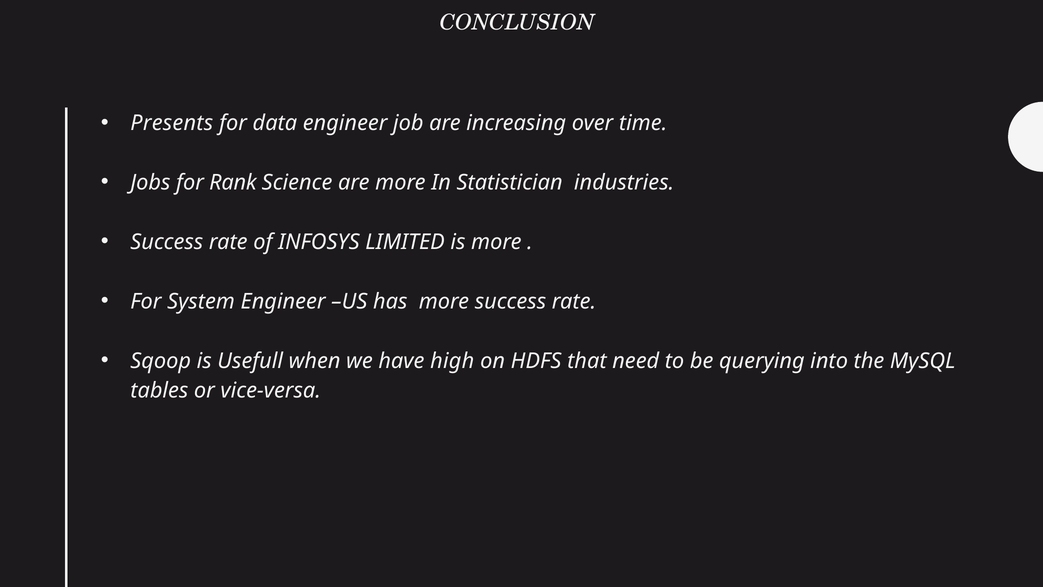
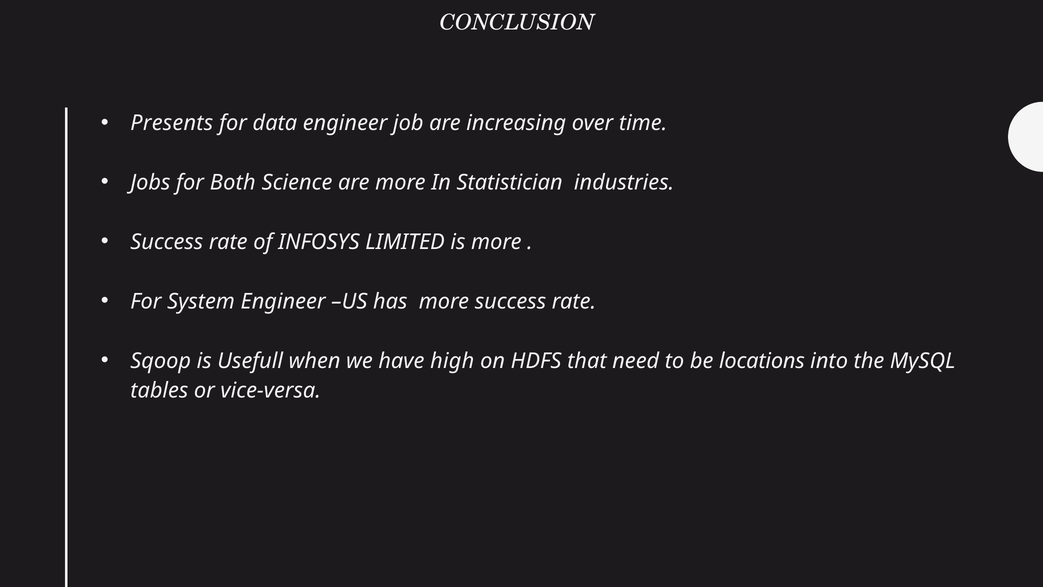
Rank: Rank -> Both
querying: querying -> locations
